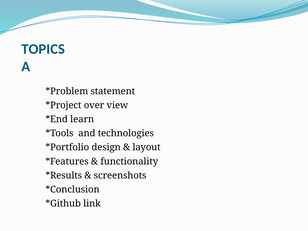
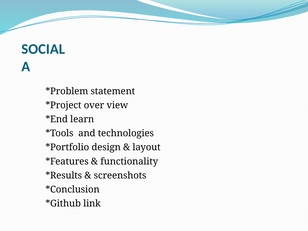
TOPICS: TOPICS -> SOCIAL
